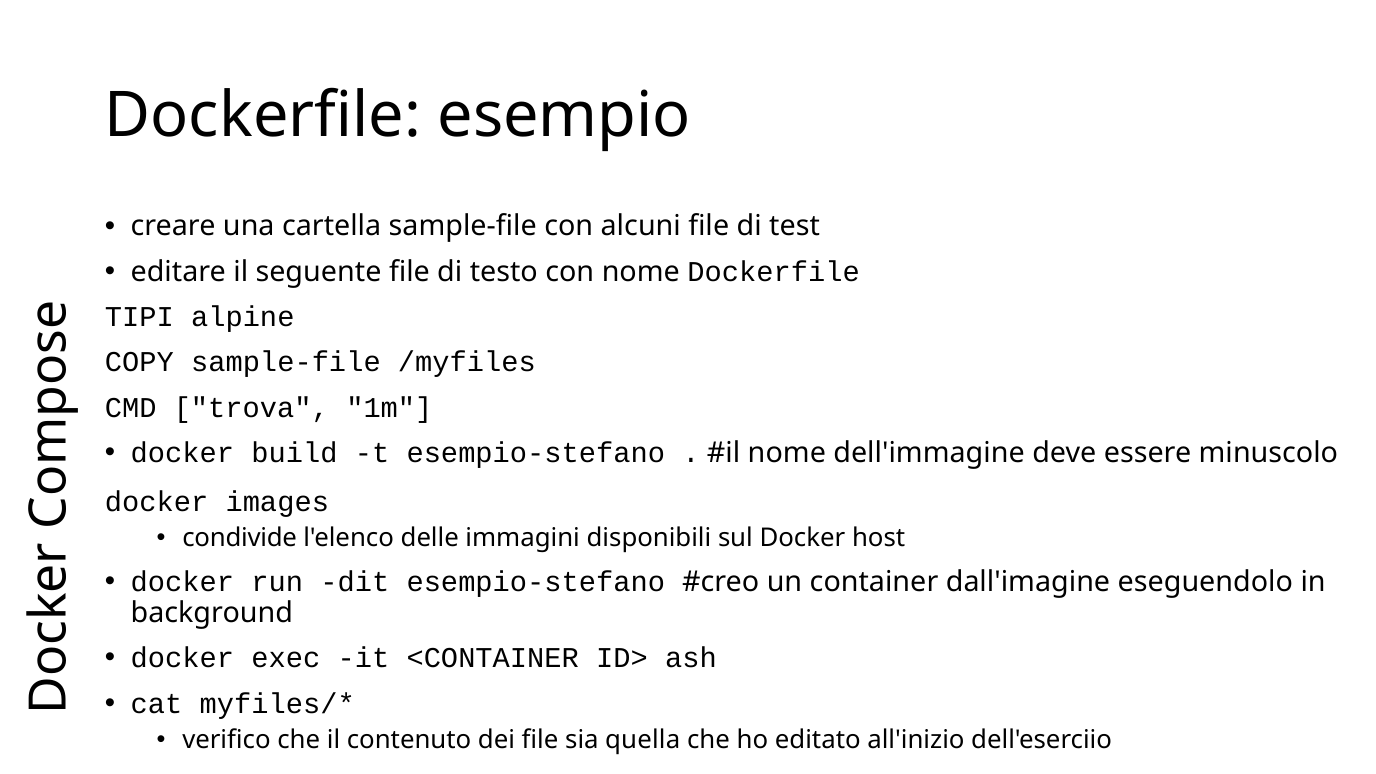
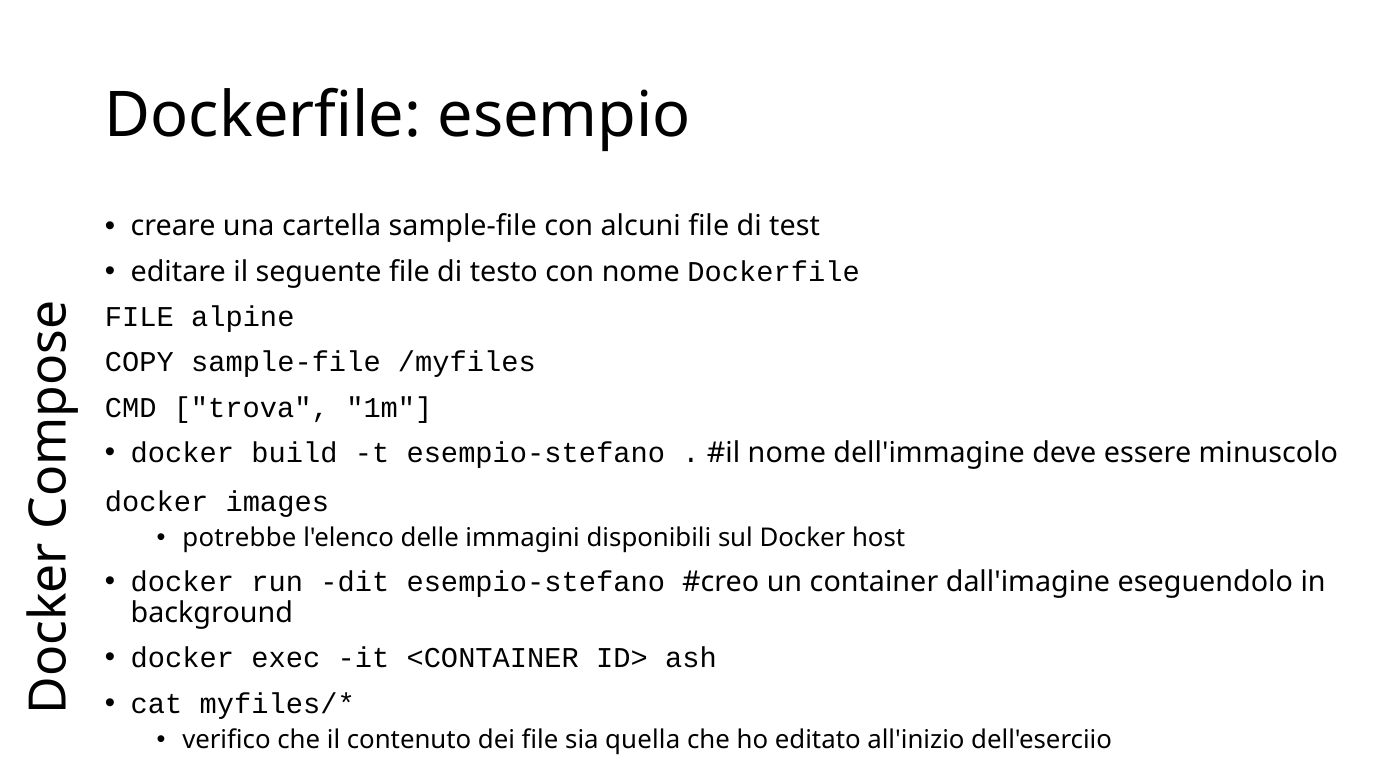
TIPI at (139, 317): TIPI -> FILE
condivide: condivide -> potrebbe
